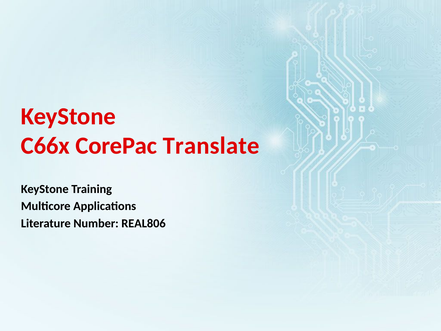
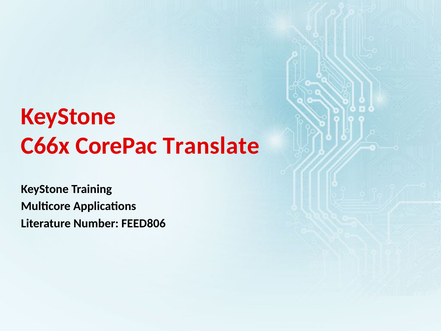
REAL806: REAL806 -> FEED806
